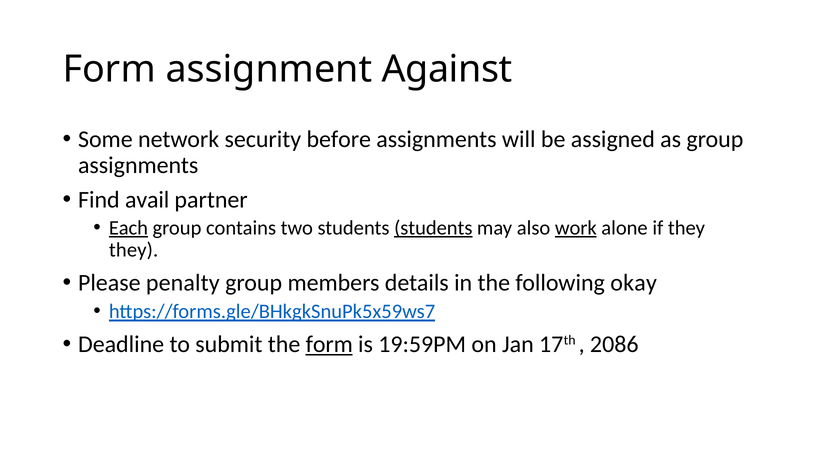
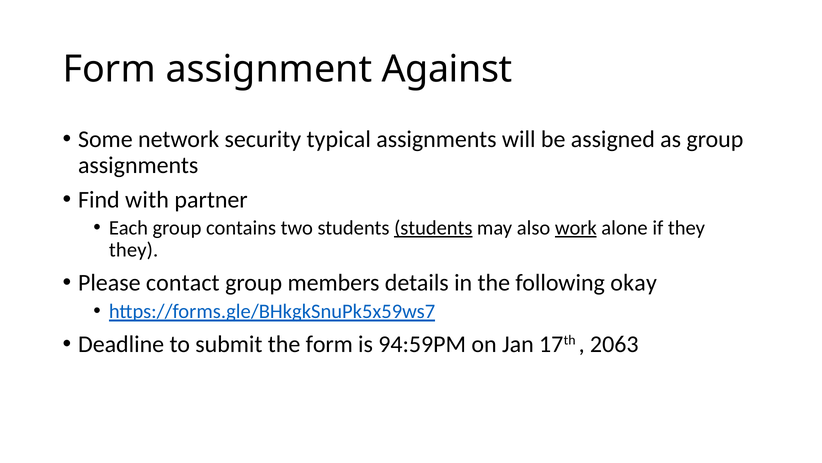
before: before -> typical
avail: avail -> with
Each underline: present -> none
penalty: penalty -> contact
form at (329, 344) underline: present -> none
19:59PM: 19:59PM -> 94:59PM
2086: 2086 -> 2063
